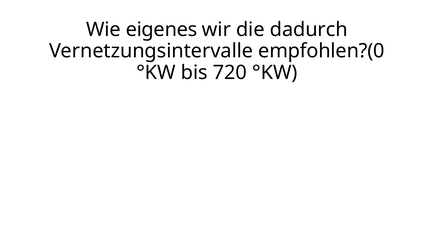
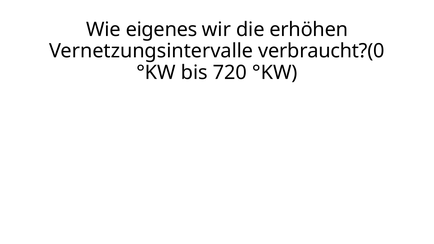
dadurch: dadurch -> erhöhen
empfohlen?(0: empfohlen?(0 -> verbraucht?(0
